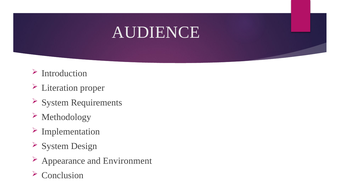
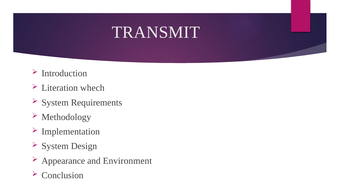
AUDIENCE: AUDIENCE -> TRANSMIT
proper: proper -> whech
